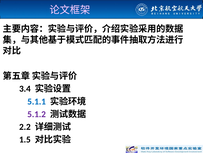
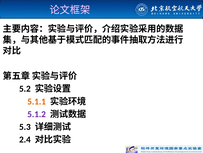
3.4: 3.4 -> 5.2
5.1.1 colour: blue -> orange
2.2: 2.2 -> 5.3
1.5: 1.5 -> 2.4
